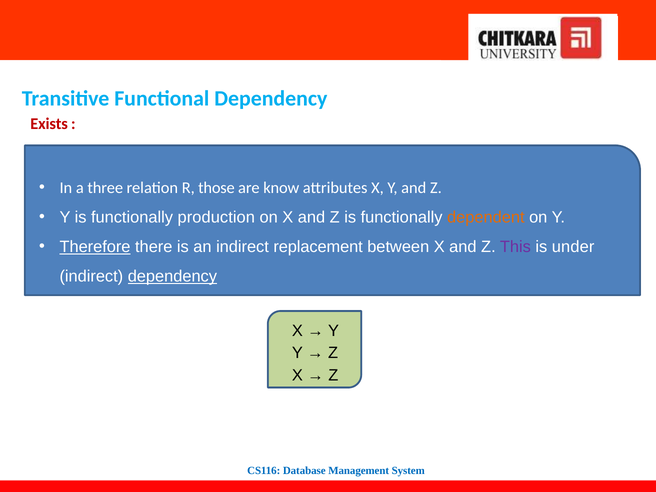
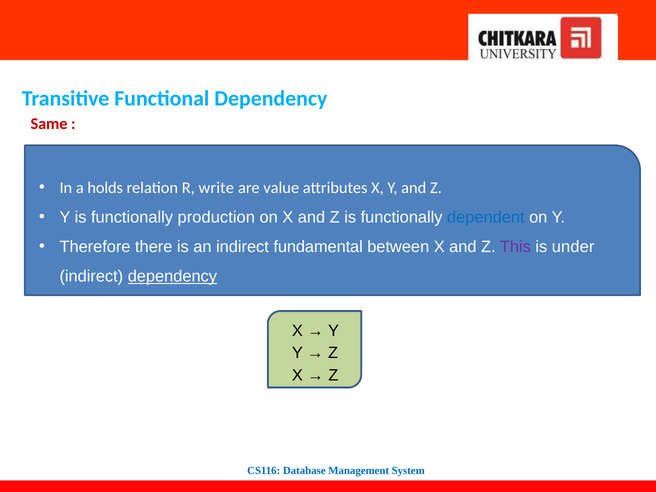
Exists: Exists -> Same
three: three -> holds
those: those -> write
know: know -> value
dependent colour: orange -> blue
Therefore underline: present -> none
replacement: replacement -> fundamental
